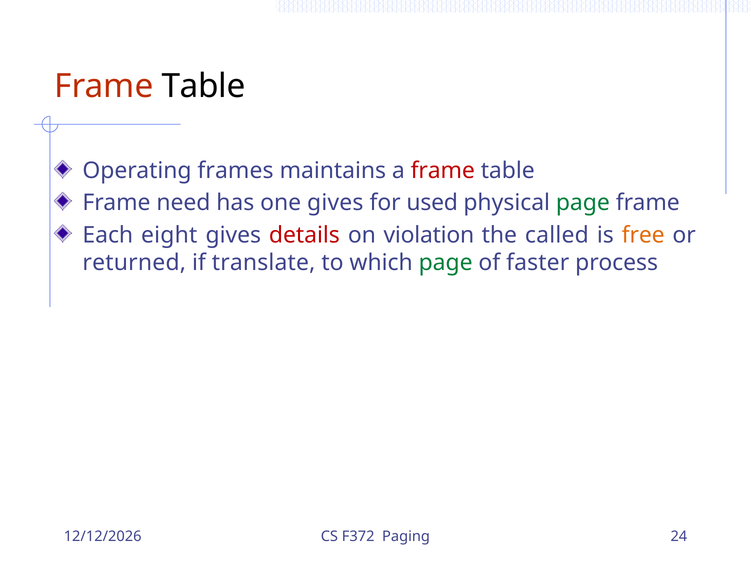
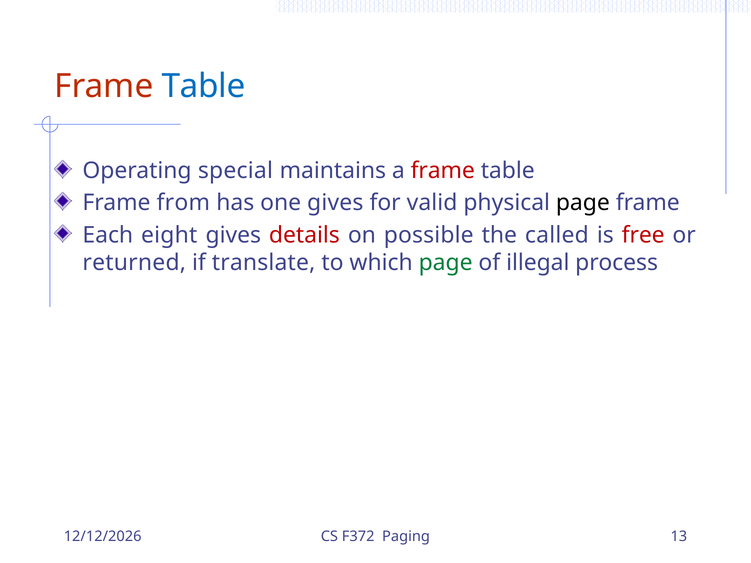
Table at (204, 86) colour: black -> blue
frames: frames -> special
need: need -> from
used: used -> valid
page at (583, 203) colour: green -> black
violation: violation -> possible
free colour: orange -> red
faster: faster -> illegal
24: 24 -> 13
